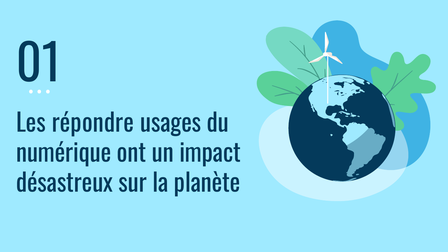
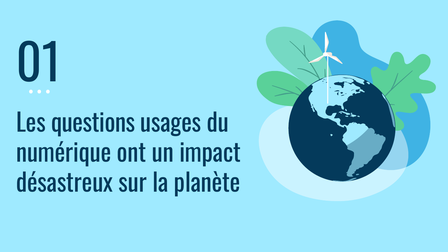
répondre: répondre -> questions
